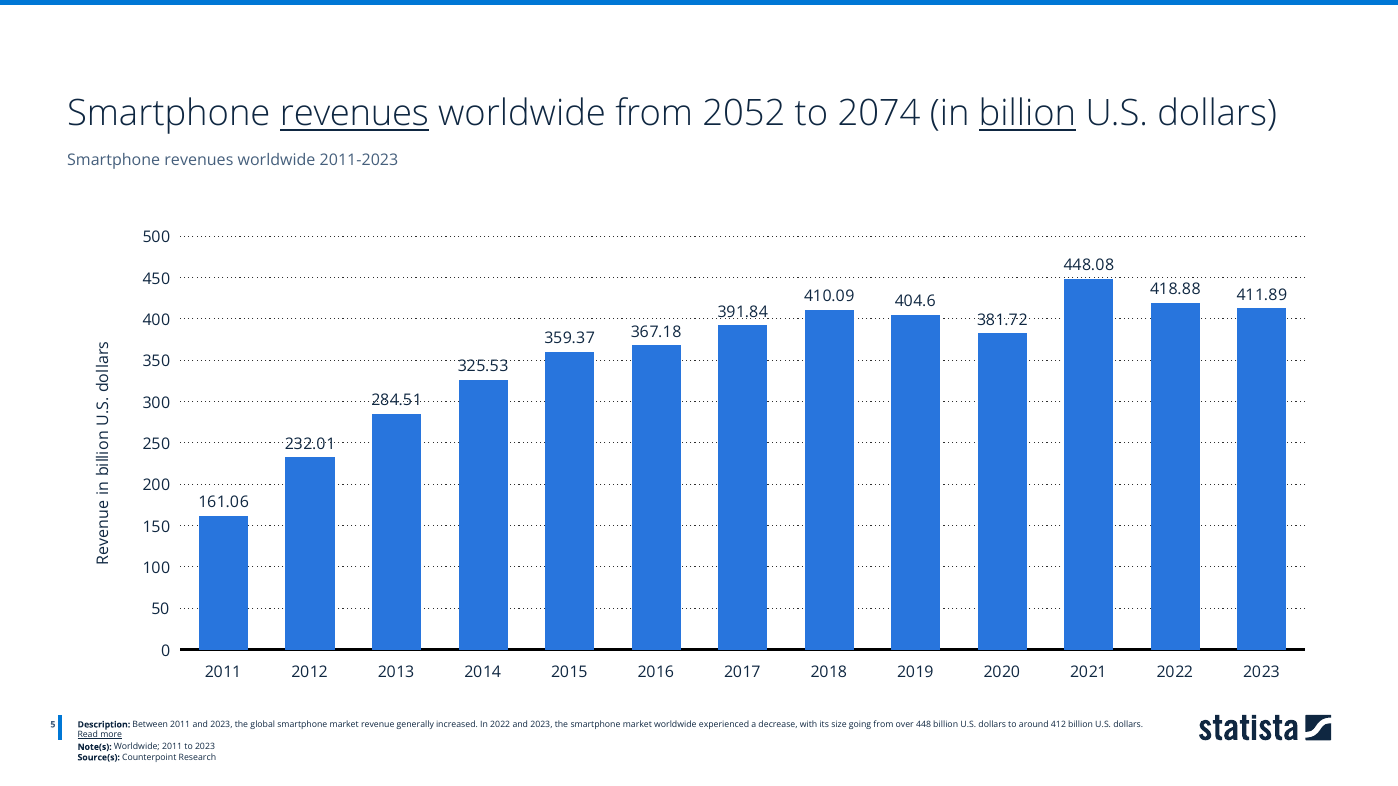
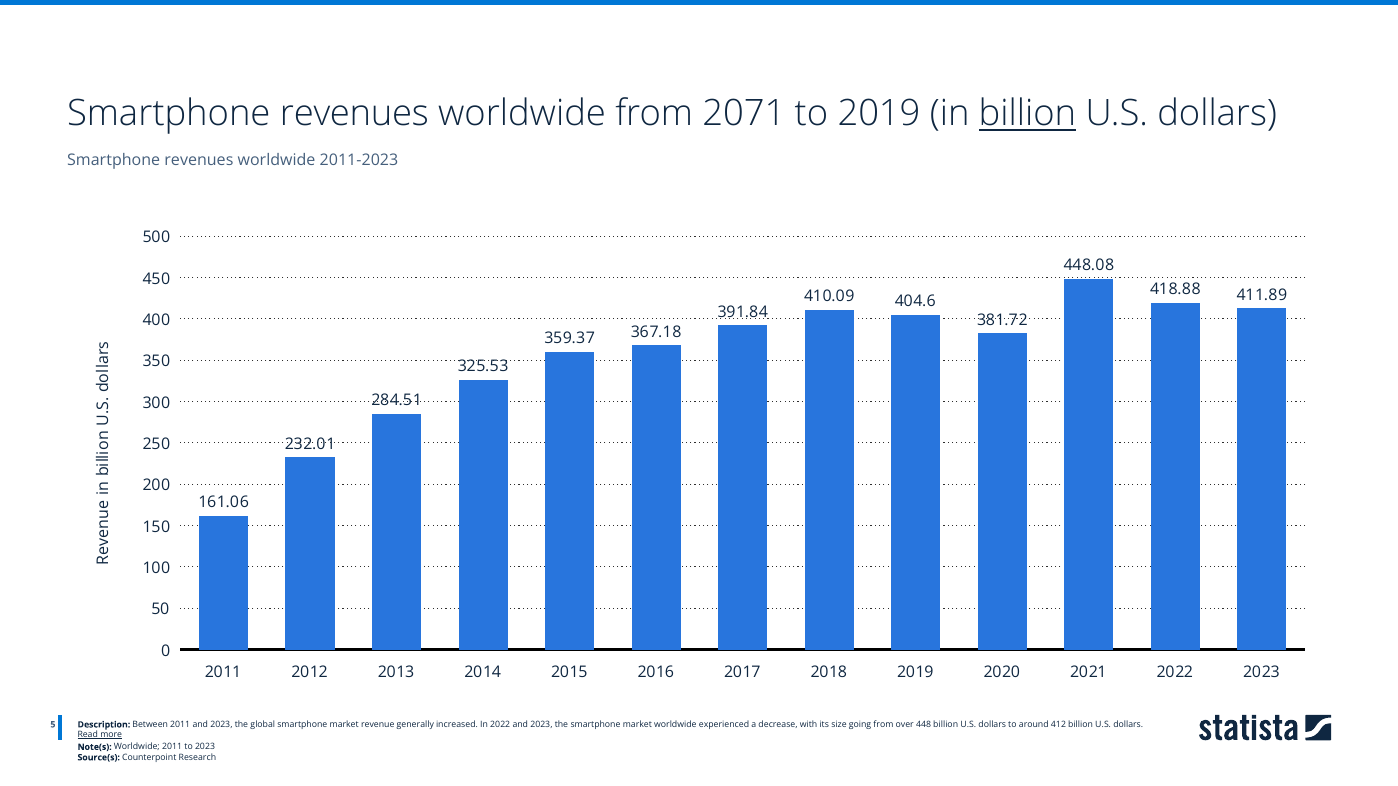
revenues at (354, 114) underline: present -> none
2052: 2052 -> 2071
to 2074: 2074 -> 2019
